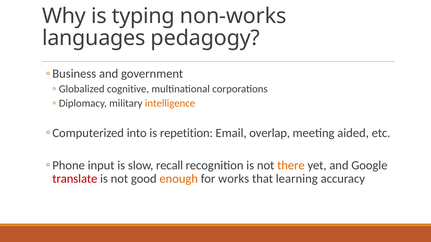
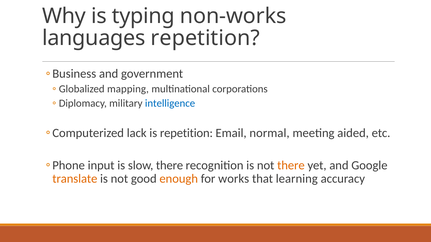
languages pedagogy: pedagogy -> repetition
cognitive: cognitive -> mapping
intelligence colour: orange -> blue
into: into -> lack
overlap: overlap -> normal
slow recall: recall -> there
translate colour: red -> orange
